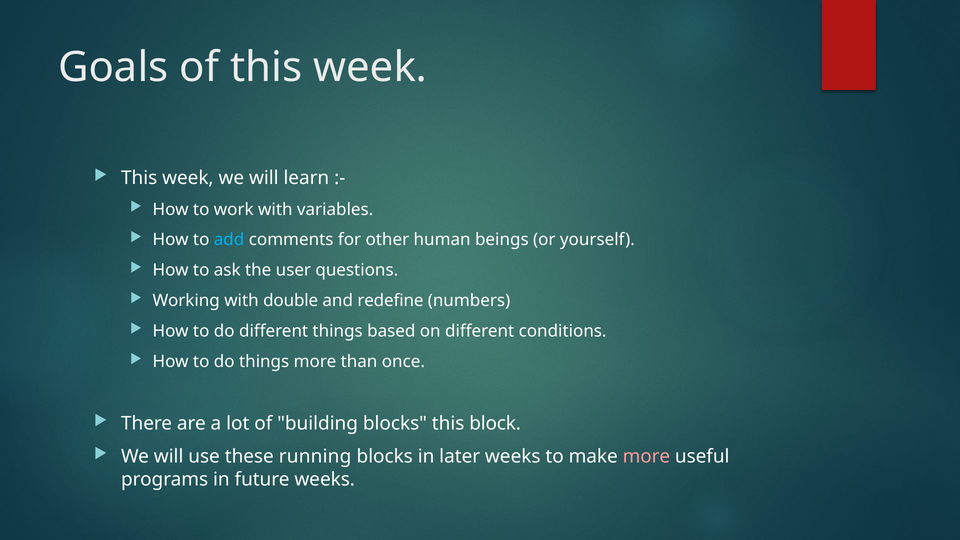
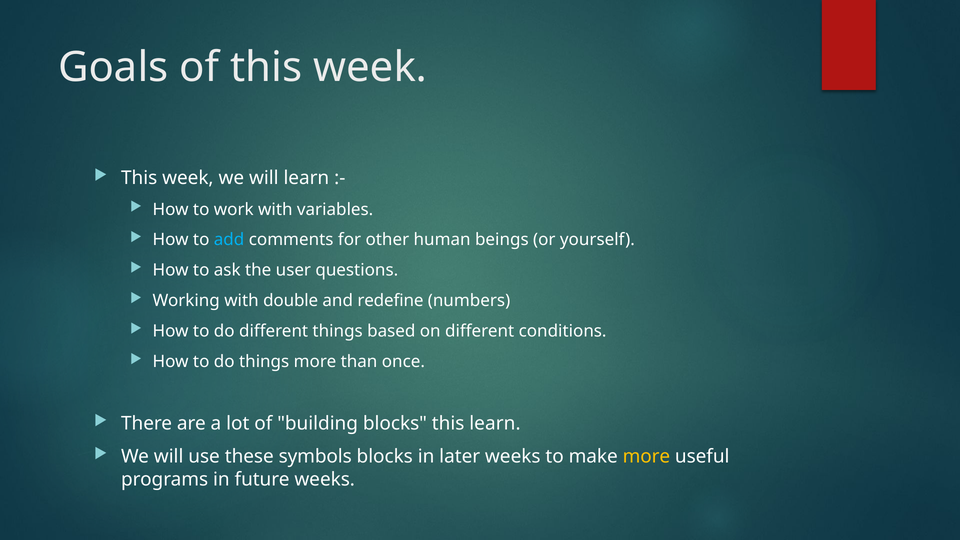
this block: block -> learn
running: running -> symbols
more at (646, 456) colour: pink -> yellow
